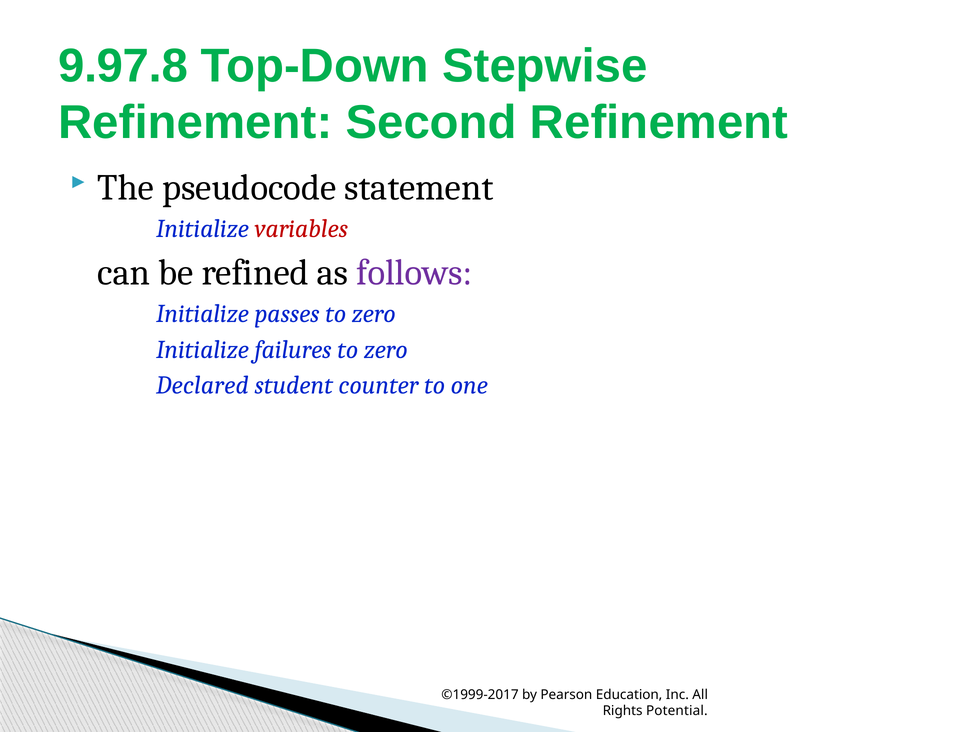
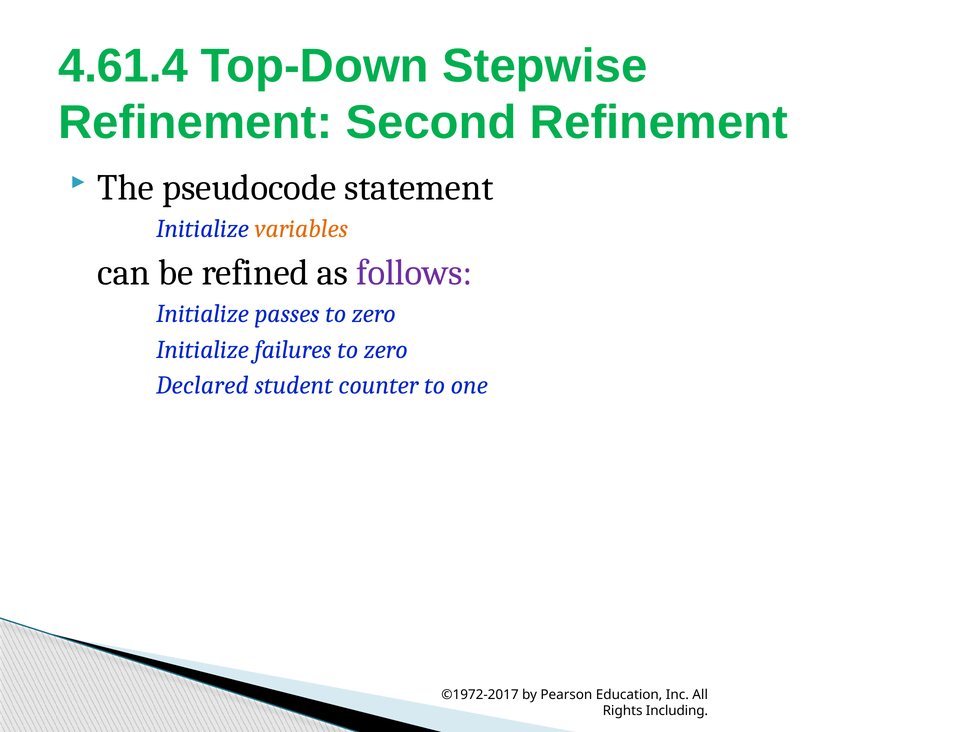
9.97.8: 9.97.8 -> 4.61.4
variables colour: red -> orange
©1999-2017: ©1999-2017 -> ©1972-2017
Potential: Potential -> Including
